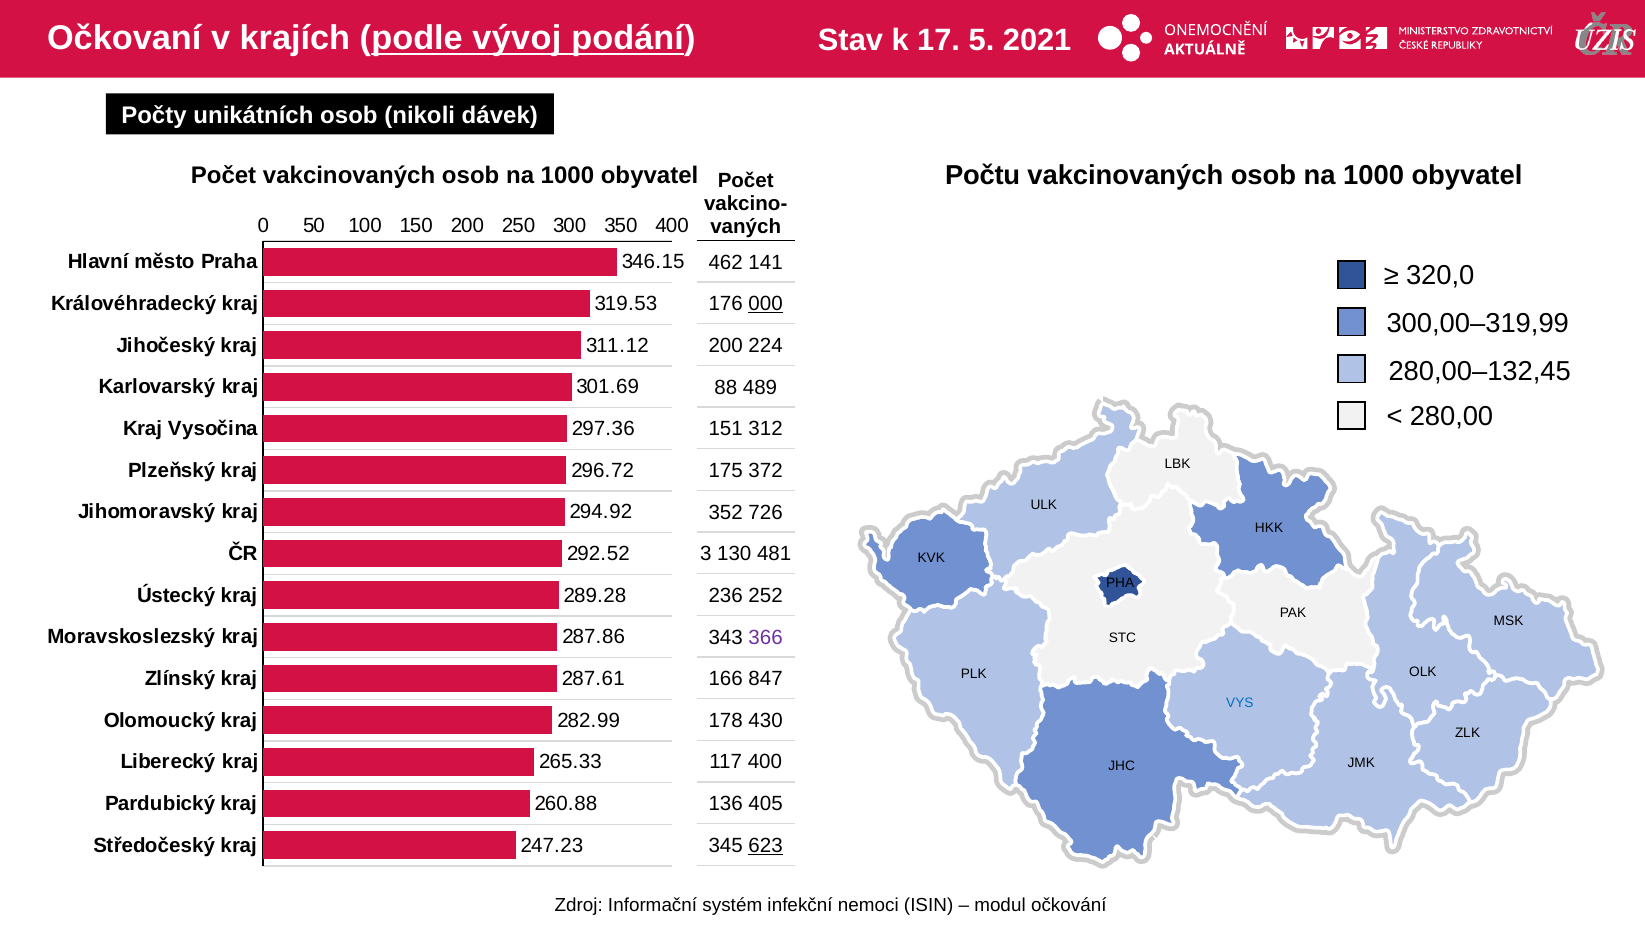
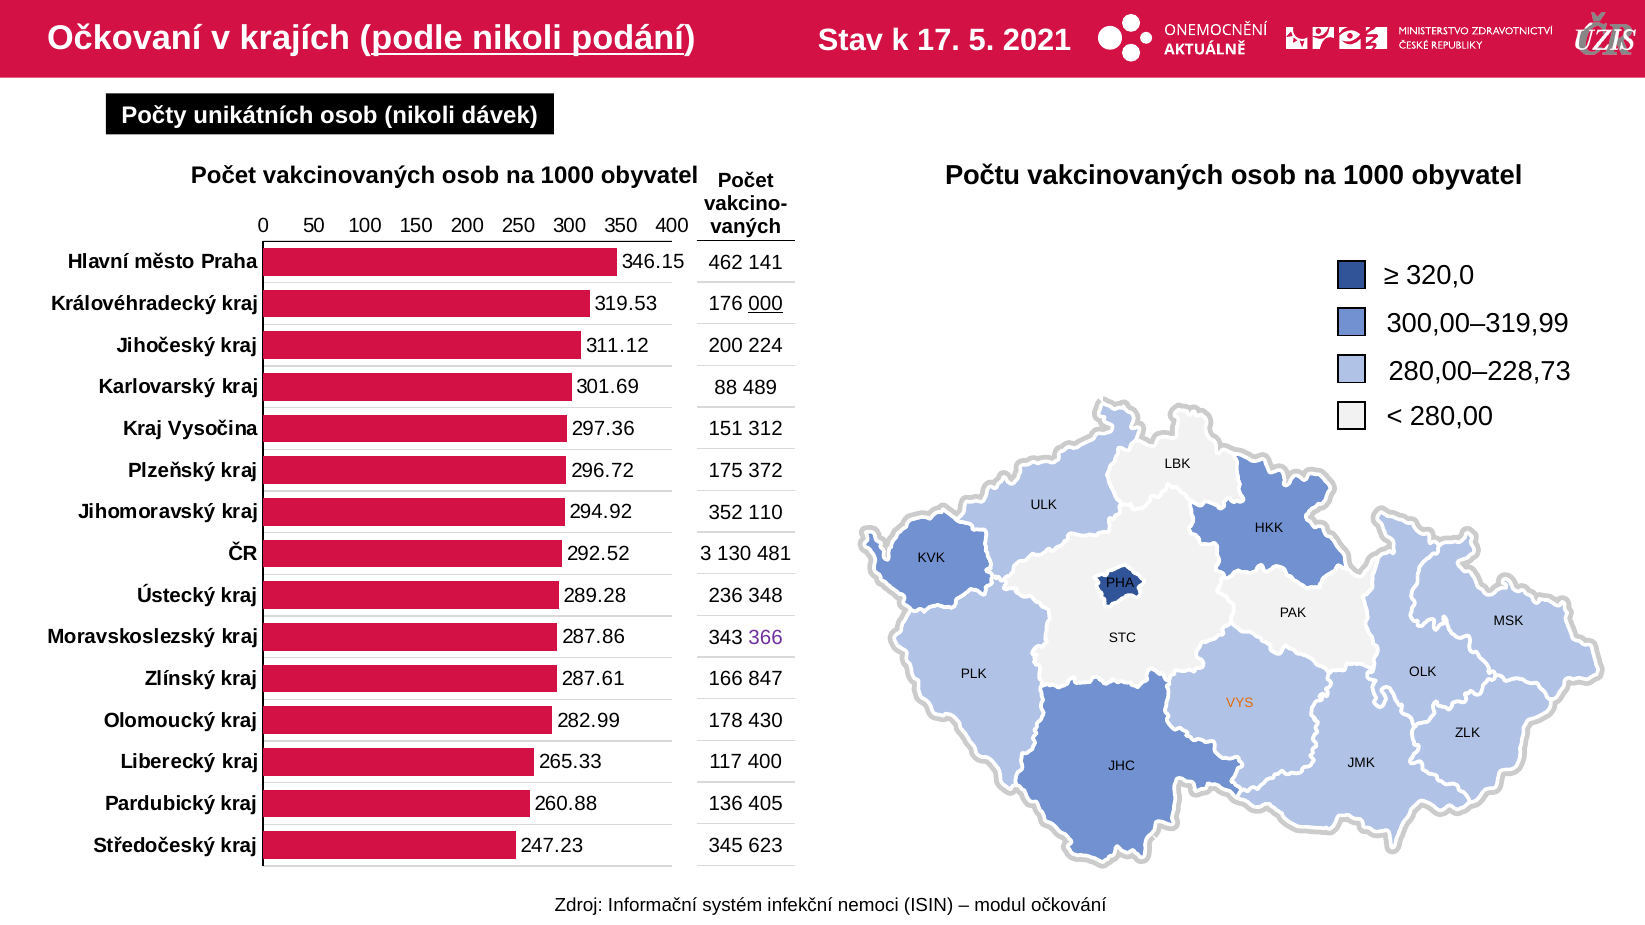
podle vývoj: vývoj -> nikoli
280,00–132,45: 280,00–132,45 -> 280,00–228,73
726: 726 -> 110
252: 252 -> 348
VYS colour: blue -> orange
623 underline: present -> none
